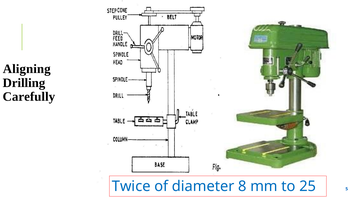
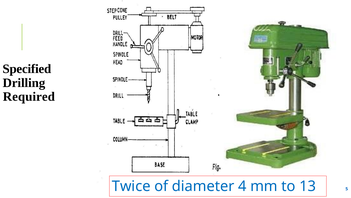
Aligning: Aligning -> Specified
Carefully: Carefully -> Required
8: 8 -> 4
25: 25 -> 13
